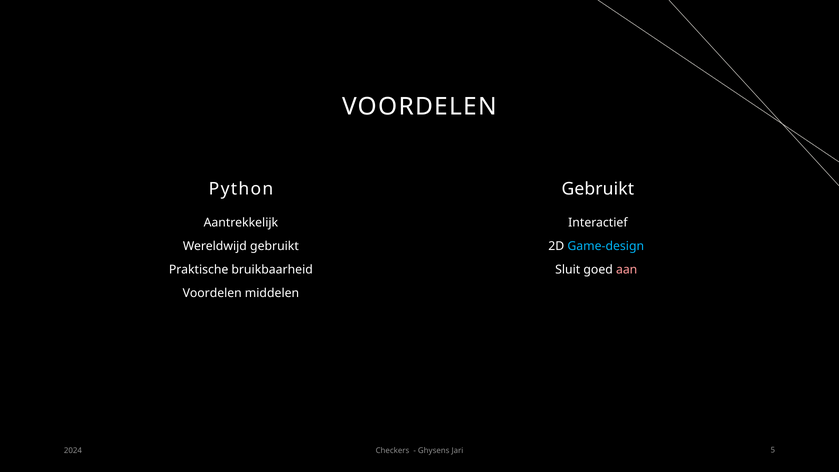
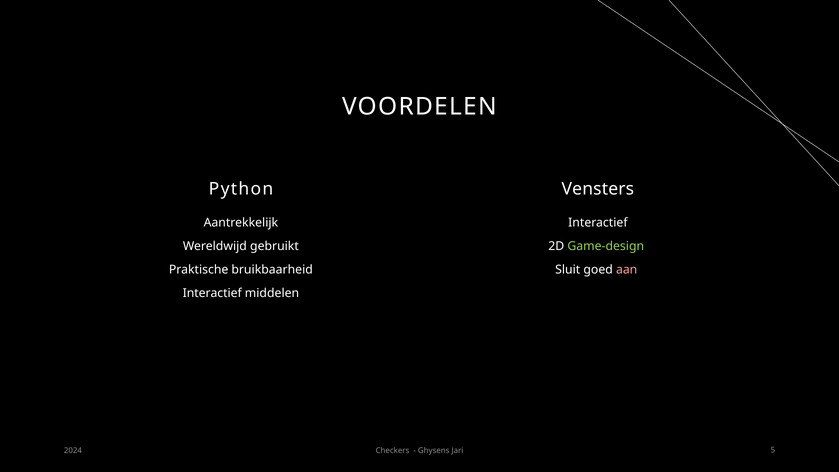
Gebruikt at (598, 189): Gebruikt -> Vensters
Game-design colour: light blue -> light green
Voordelen at (212, 293): Voordelen -> Interactief
